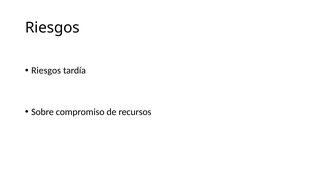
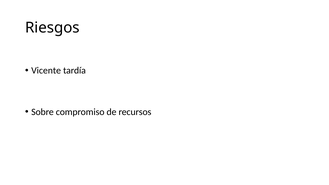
Riesgos at (46, 71): Riesgos -> Vicente
